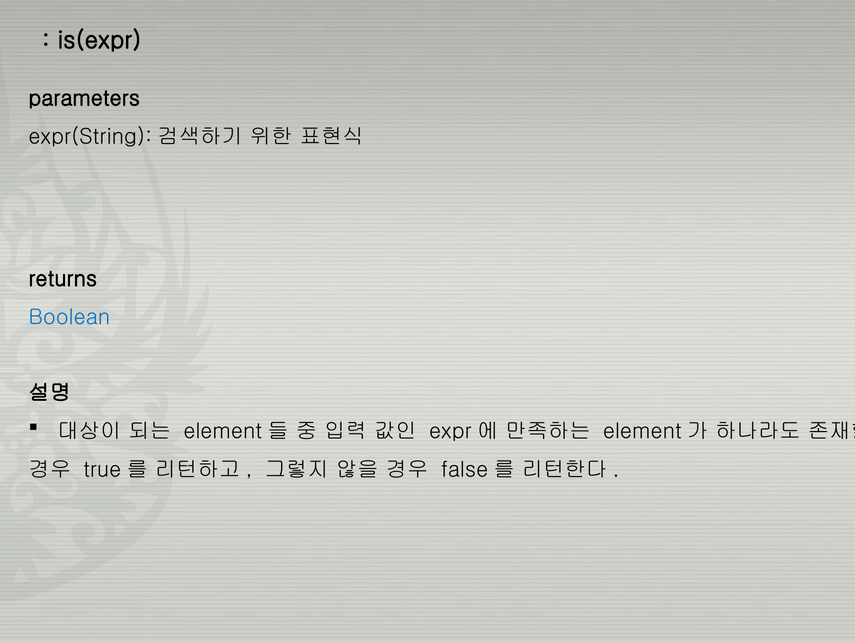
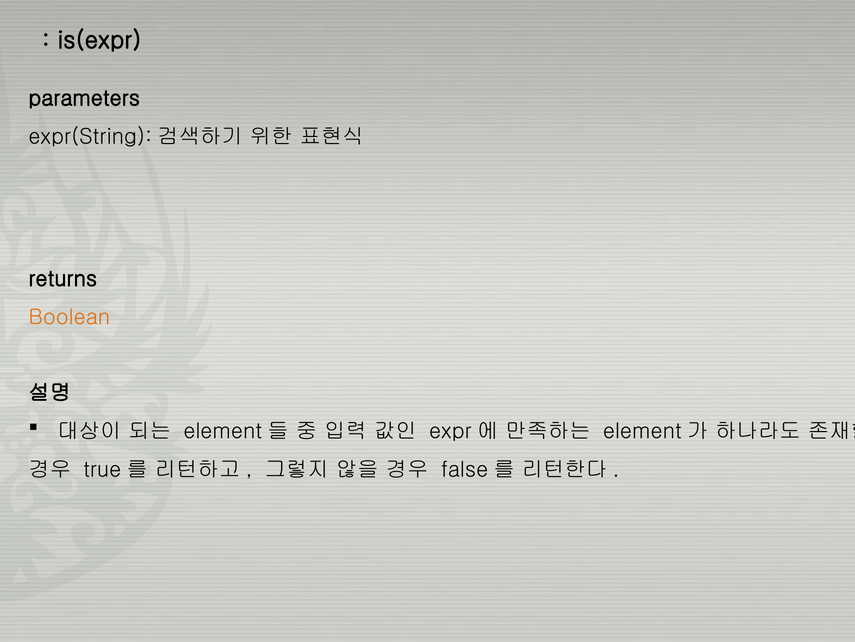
Boolean colour: blue -> orange
